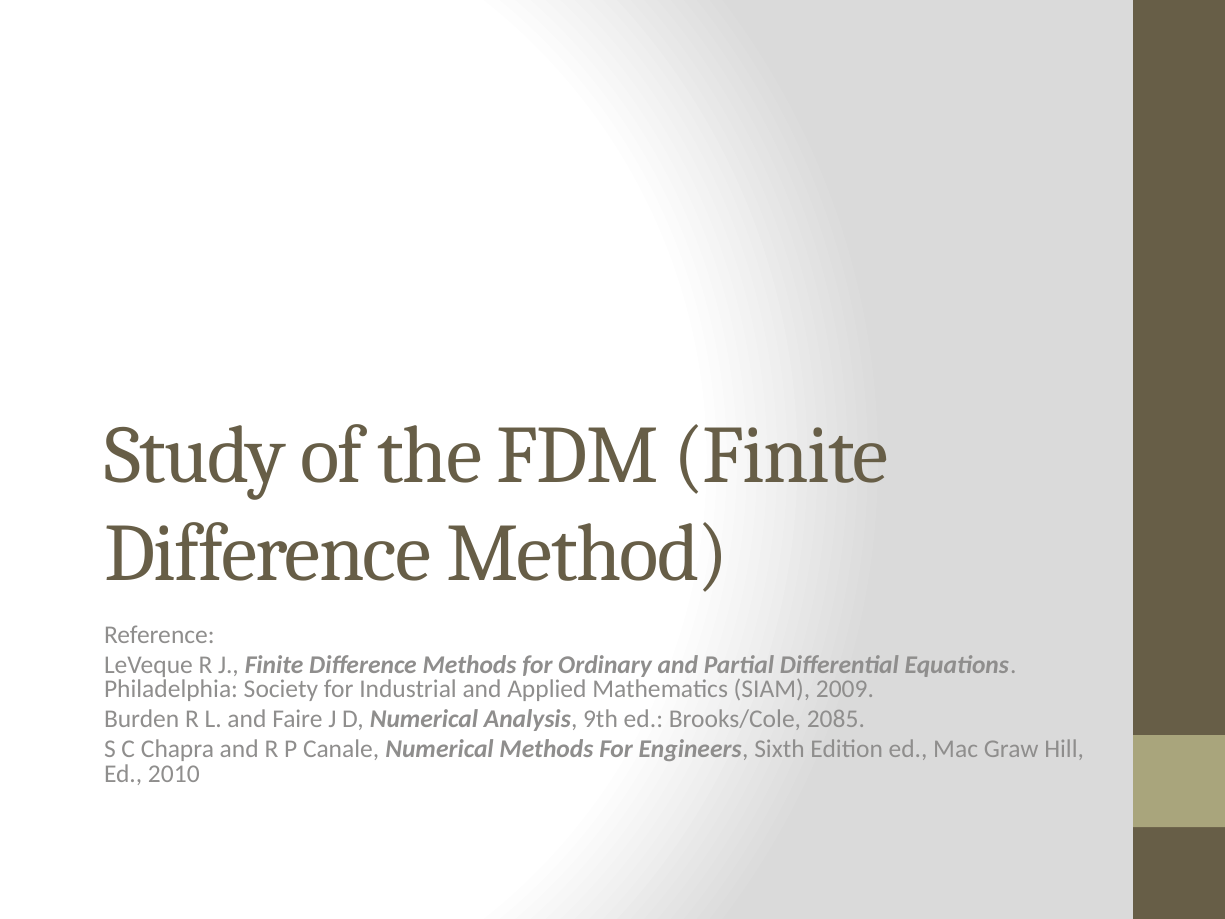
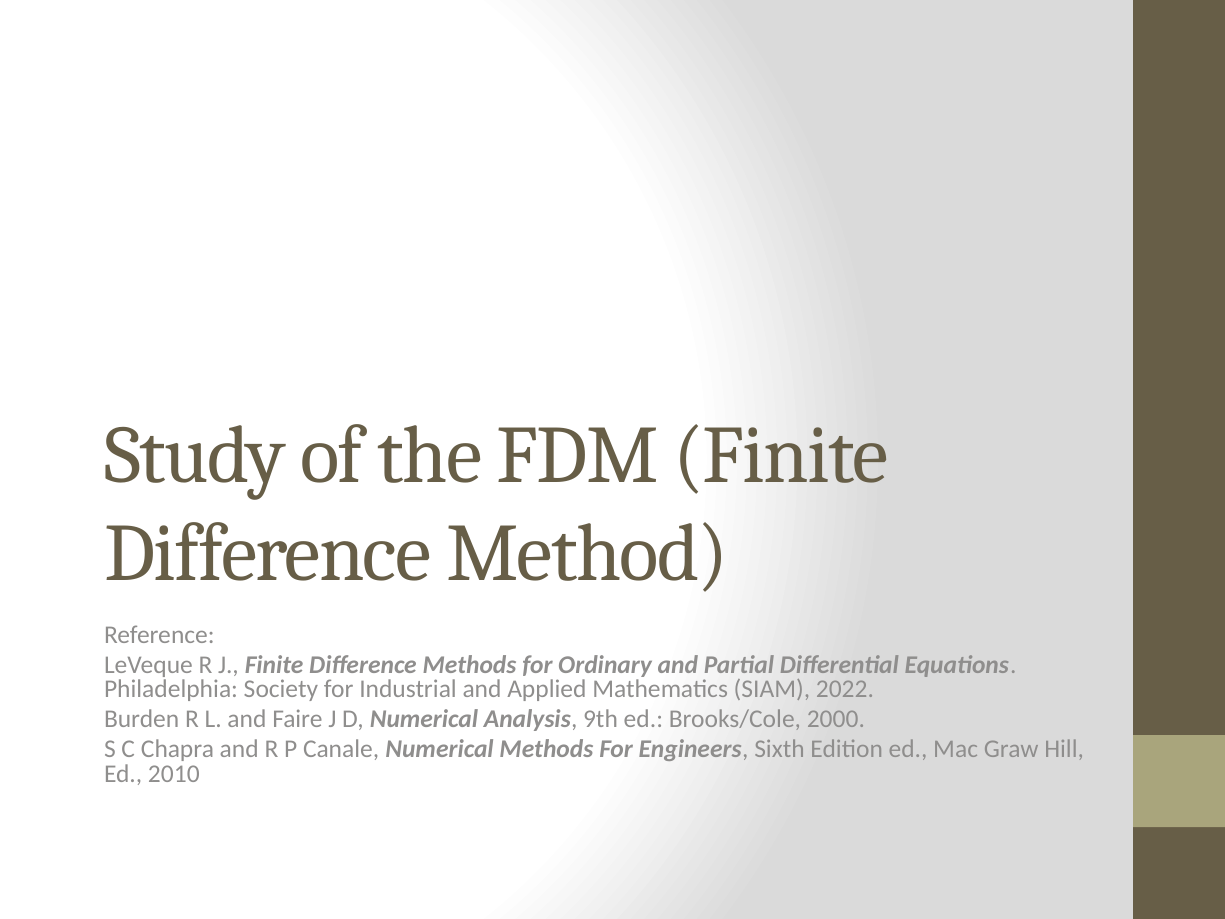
2009: 2009 -> 2022
2085: 2085 -> 2000
